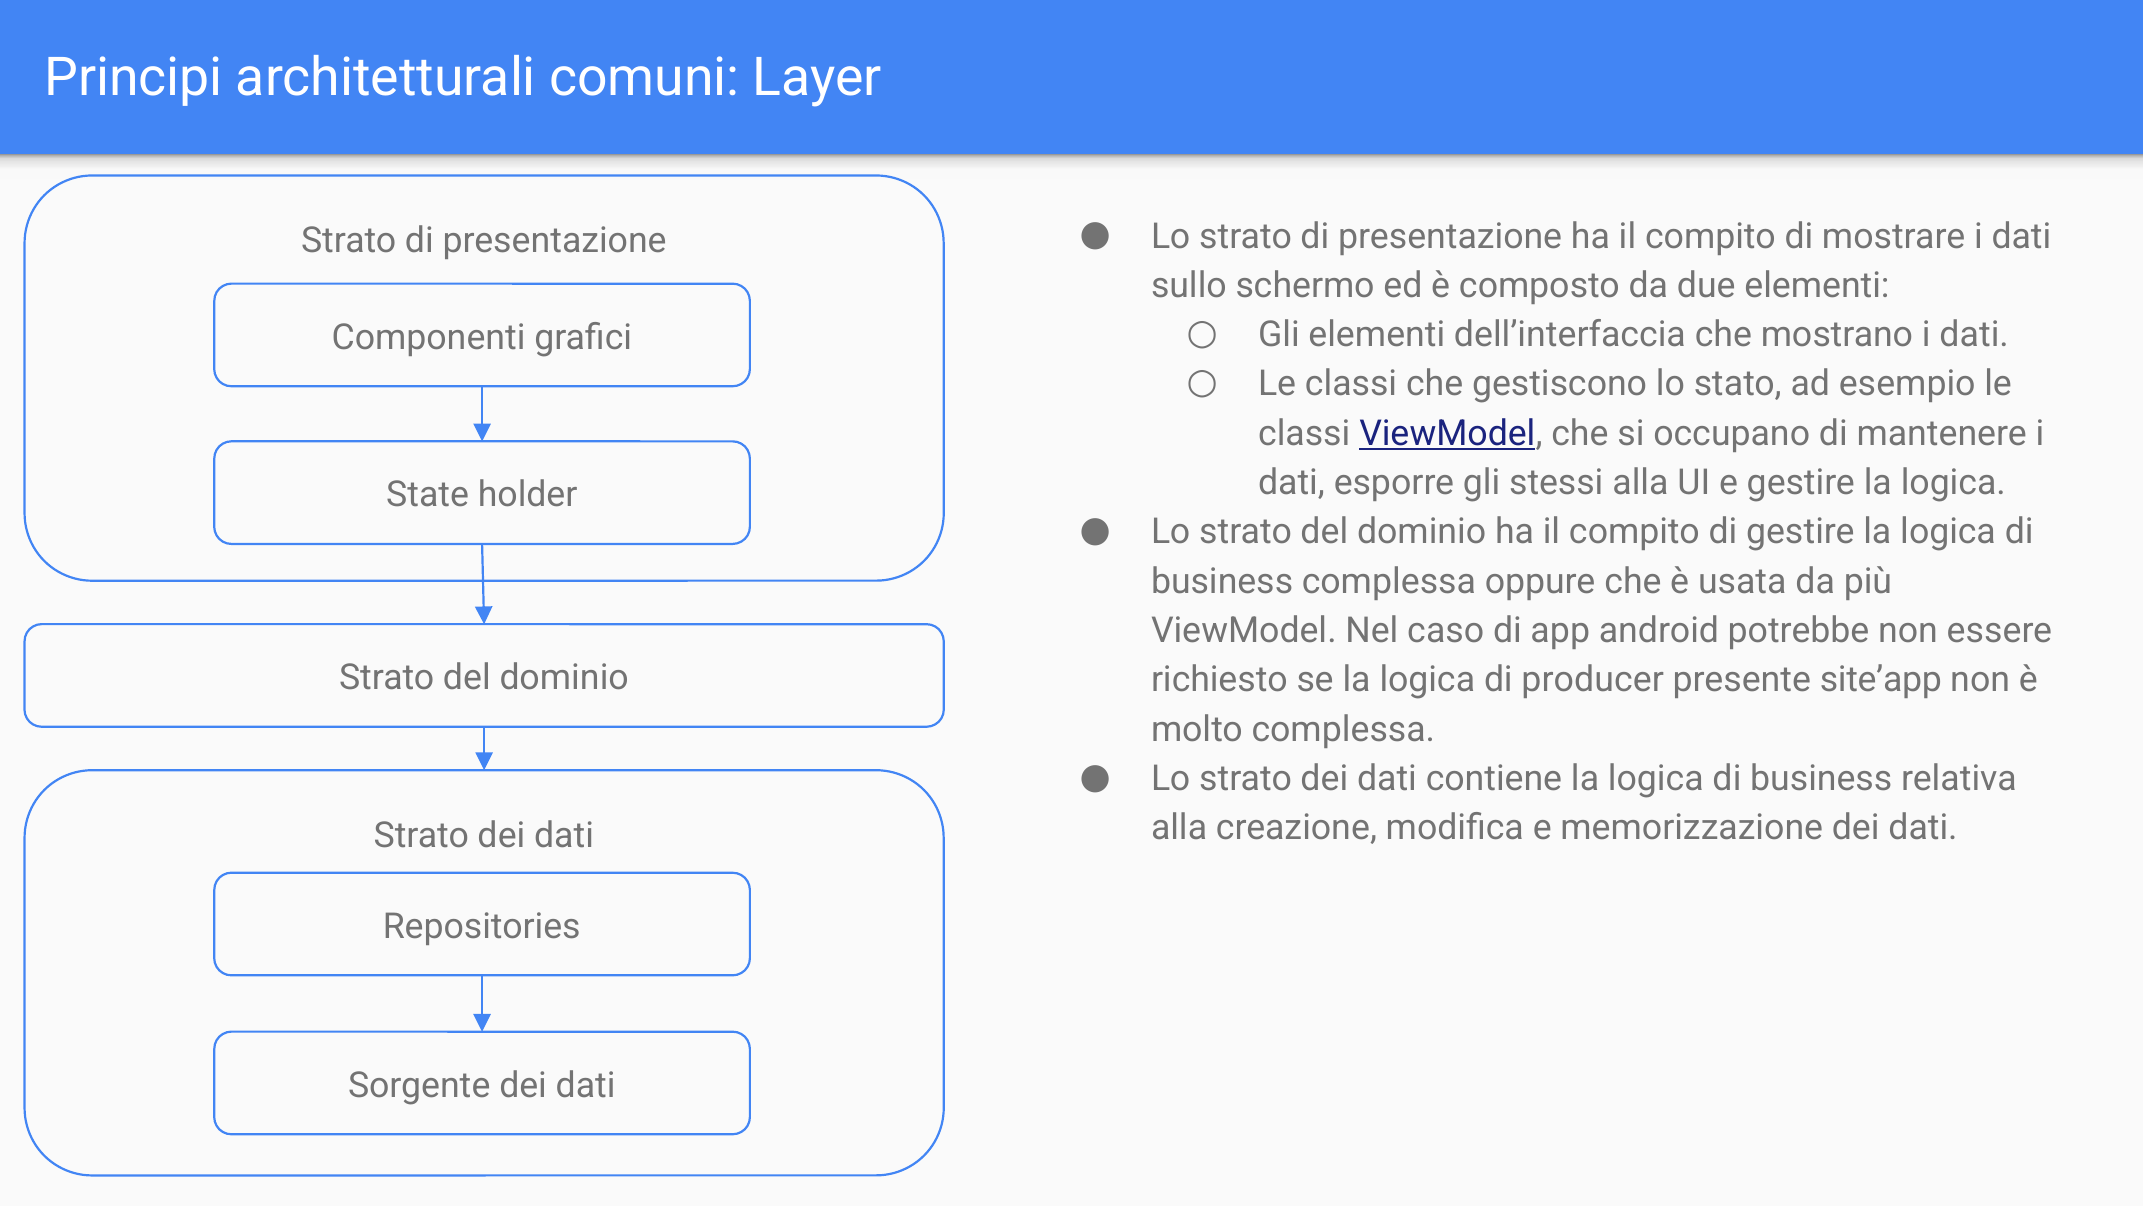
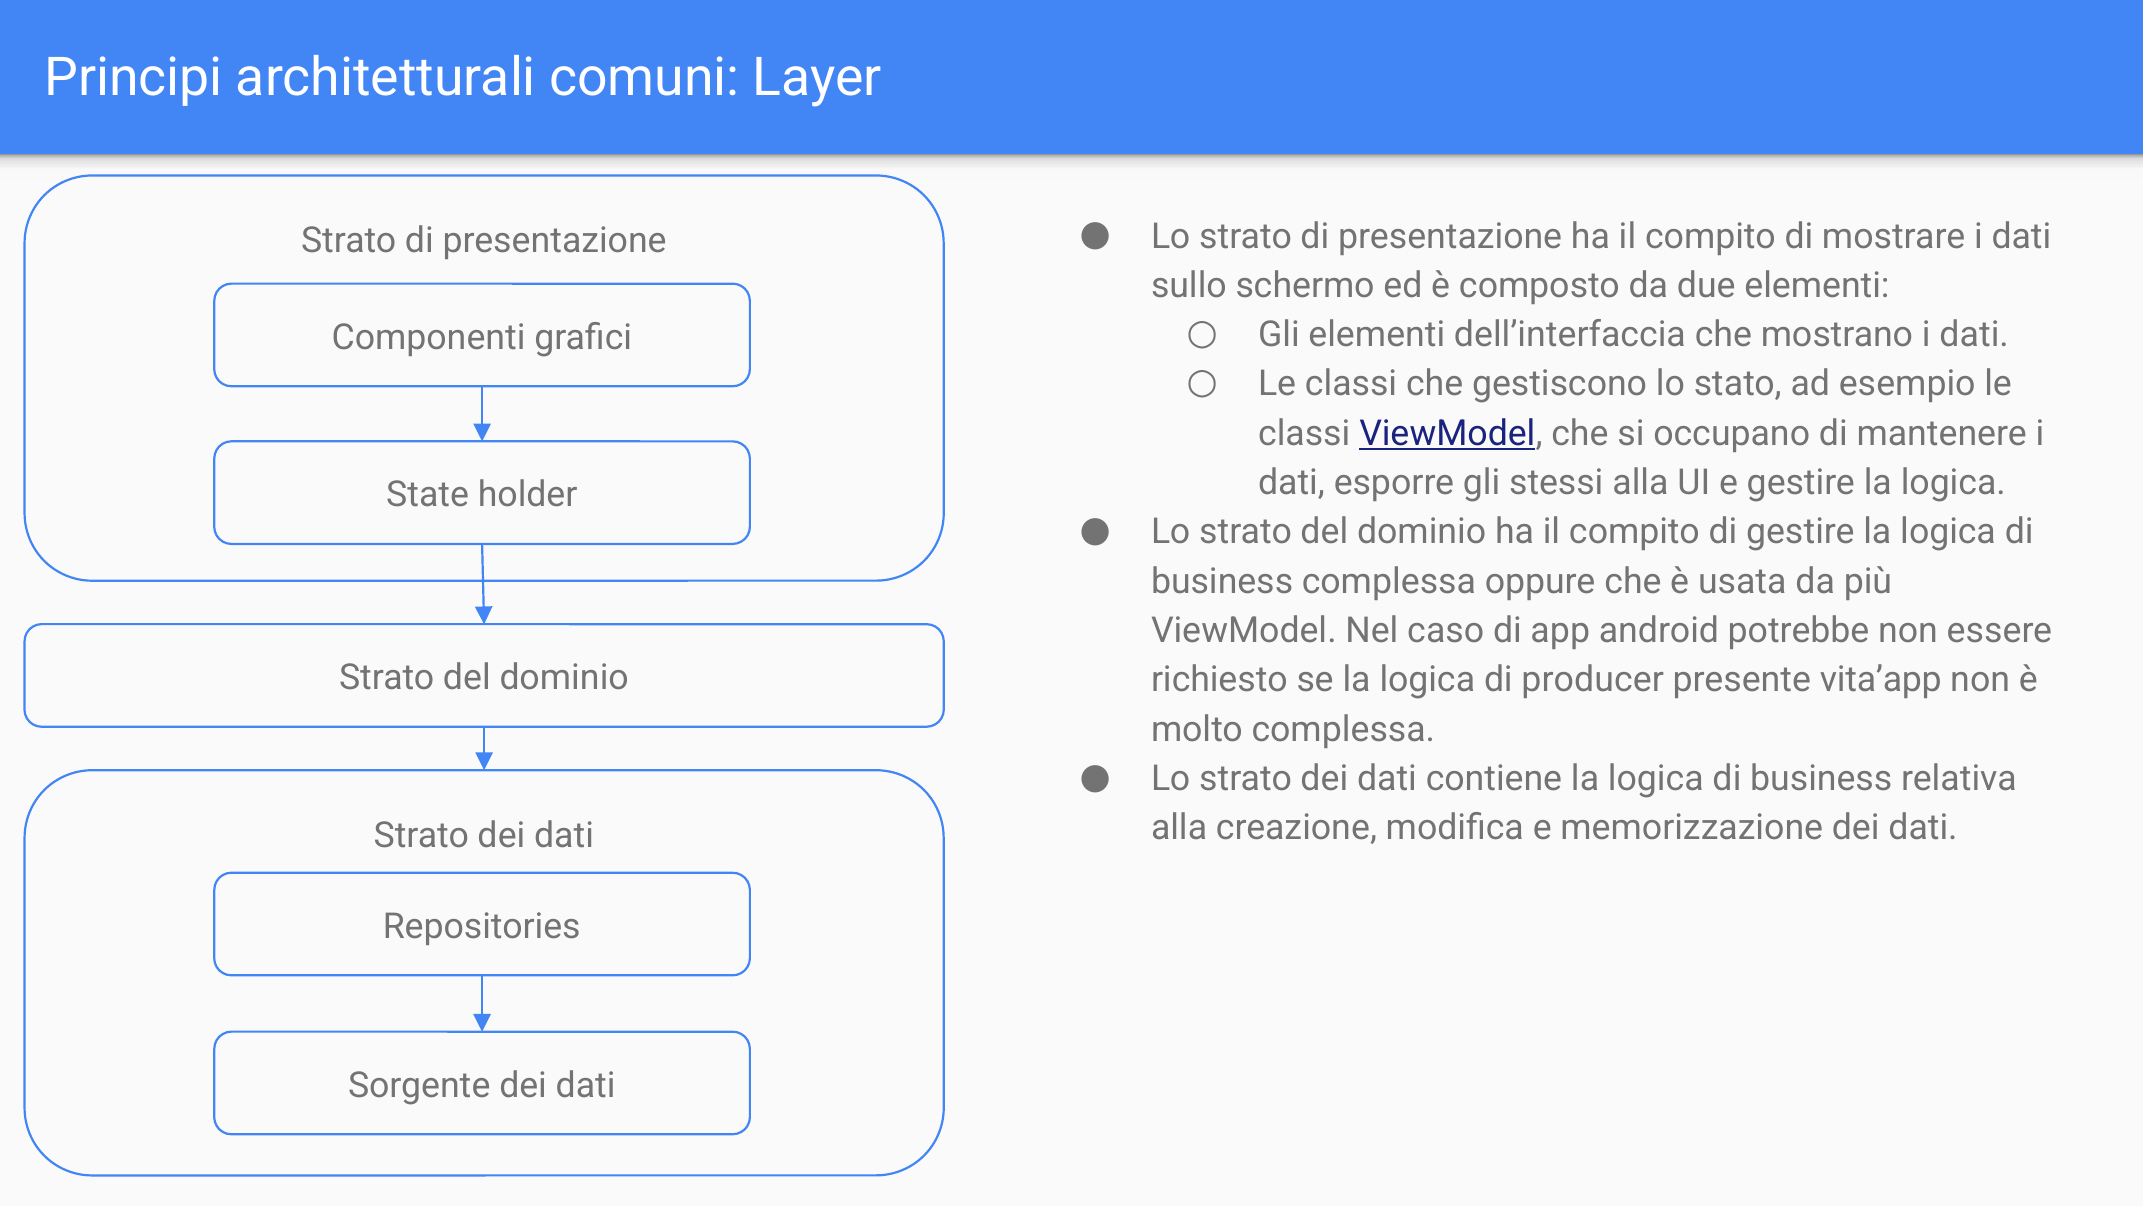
site’app: site’app -> vita’app
